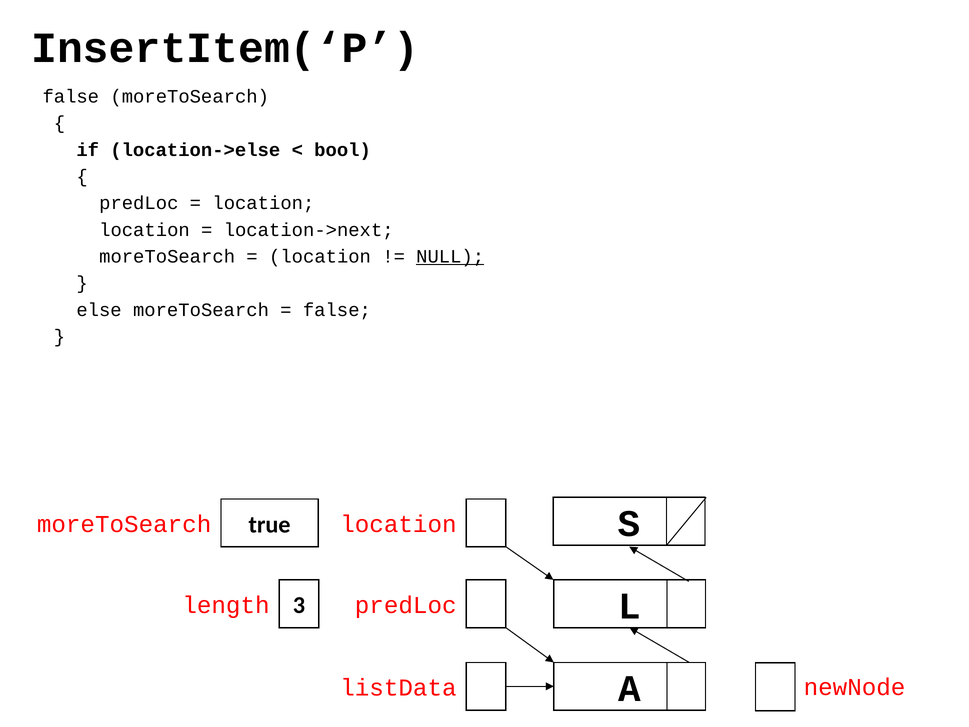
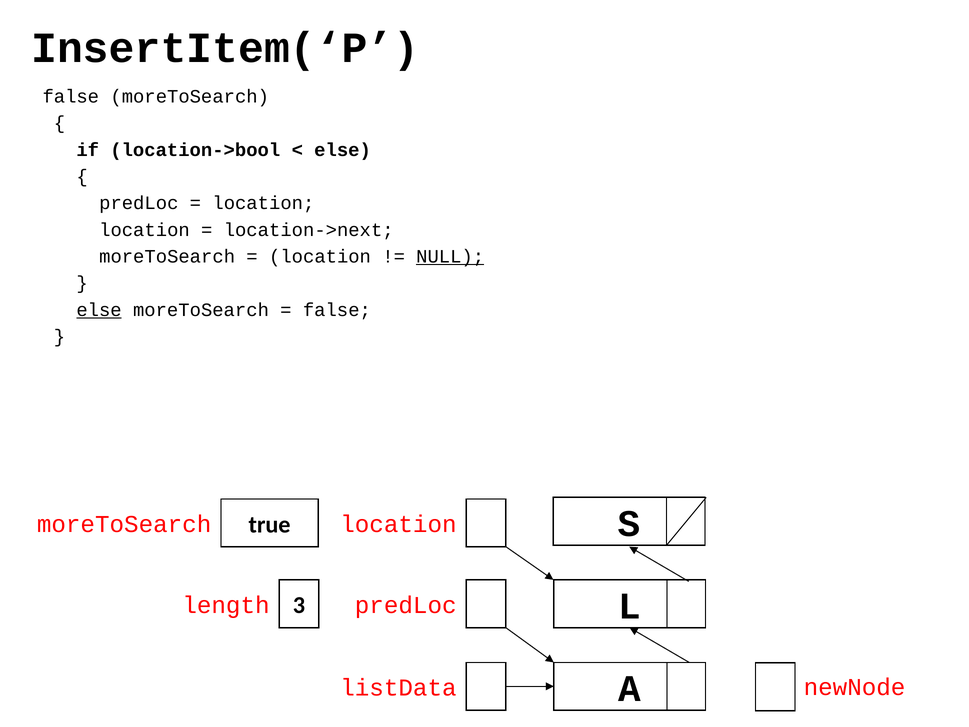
location->else: location->else -> location->bool
bool at (343, 150): bool -> else
else at (99, 310) underline: none -> present
